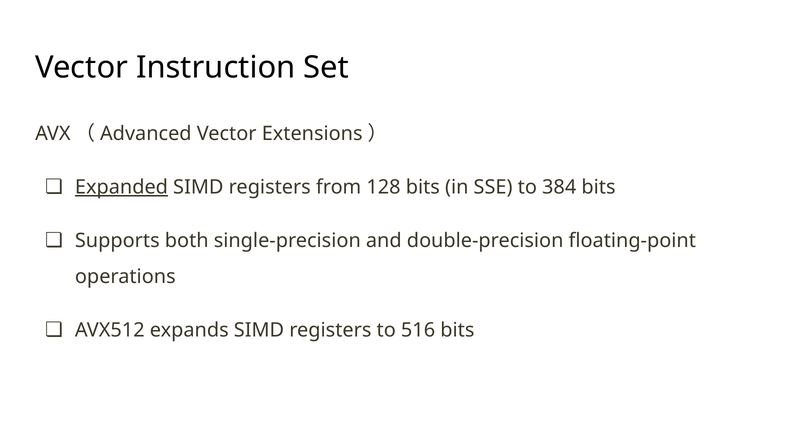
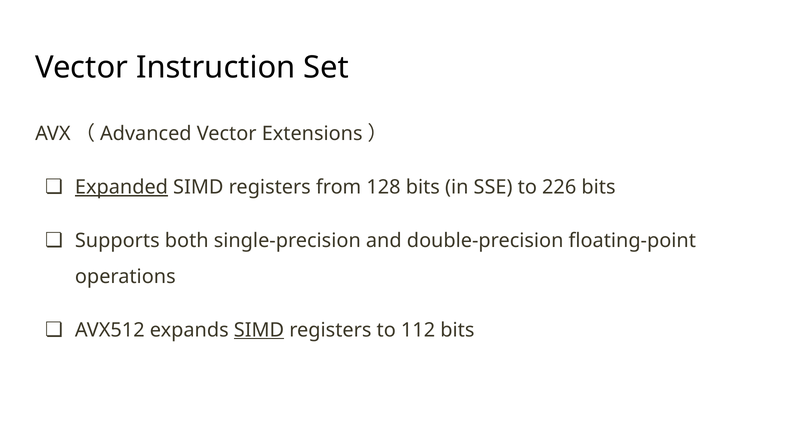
384: 384 -> 226
SIMD at (259, 330) underline: none -> present
516: 516 -> 112
